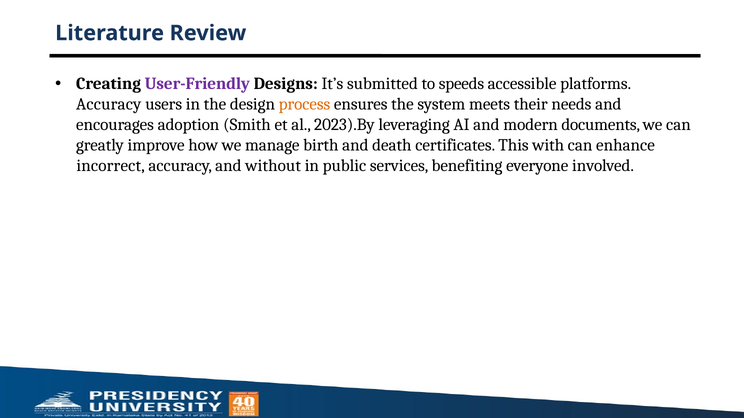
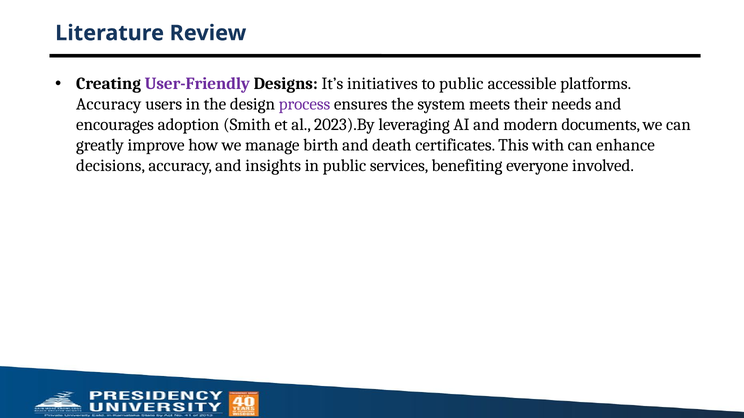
submitted: submitted -> initiatives
to speeds: speeds -> public
process colour: orange -> purple
incorrect: incorrect -> decisions
without: without -> insights
